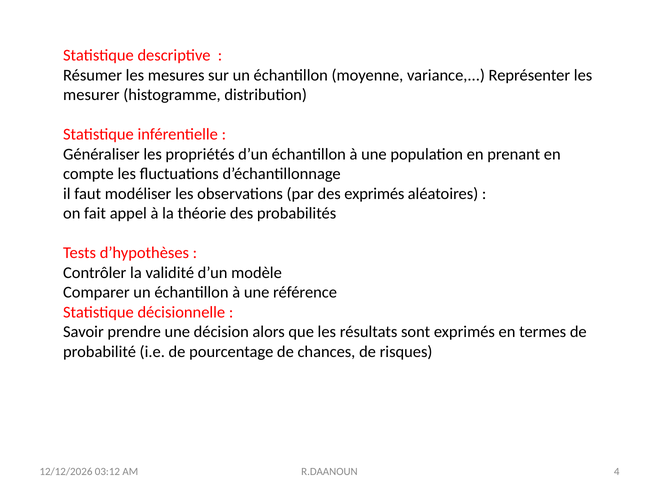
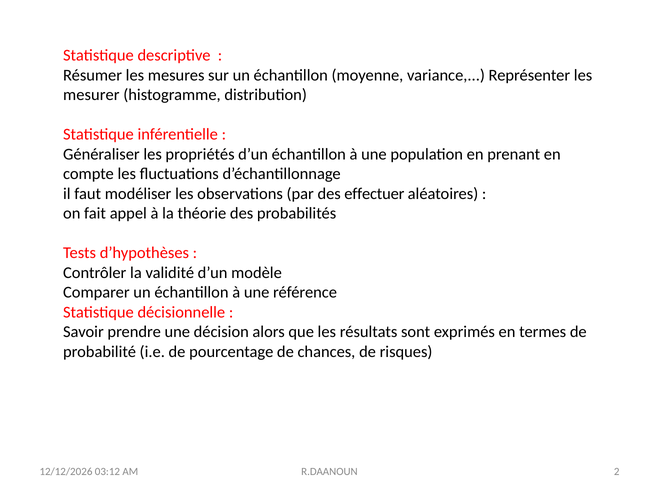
des exprimés: exprimés -> effectuer
4: 4 -> 2
